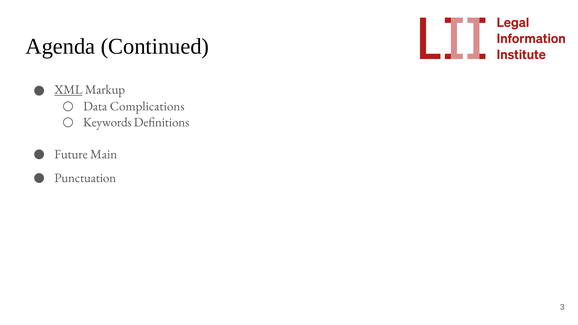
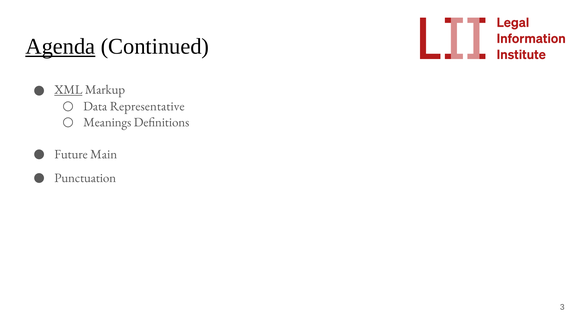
Agenda underline: none -> present
Complications: Complications -> Representative
Keywords: Keywords -> Meanings
